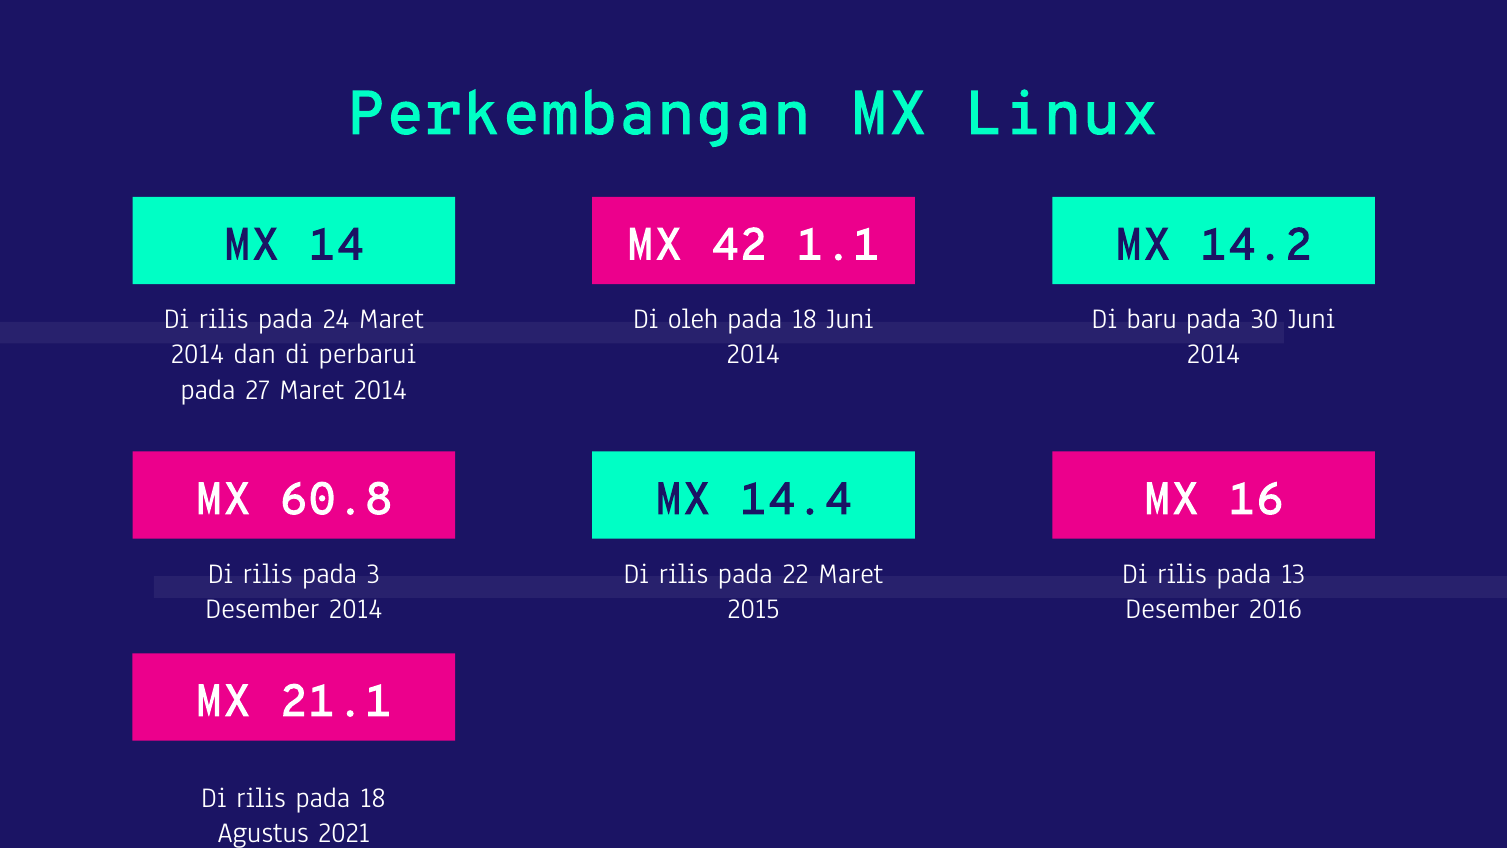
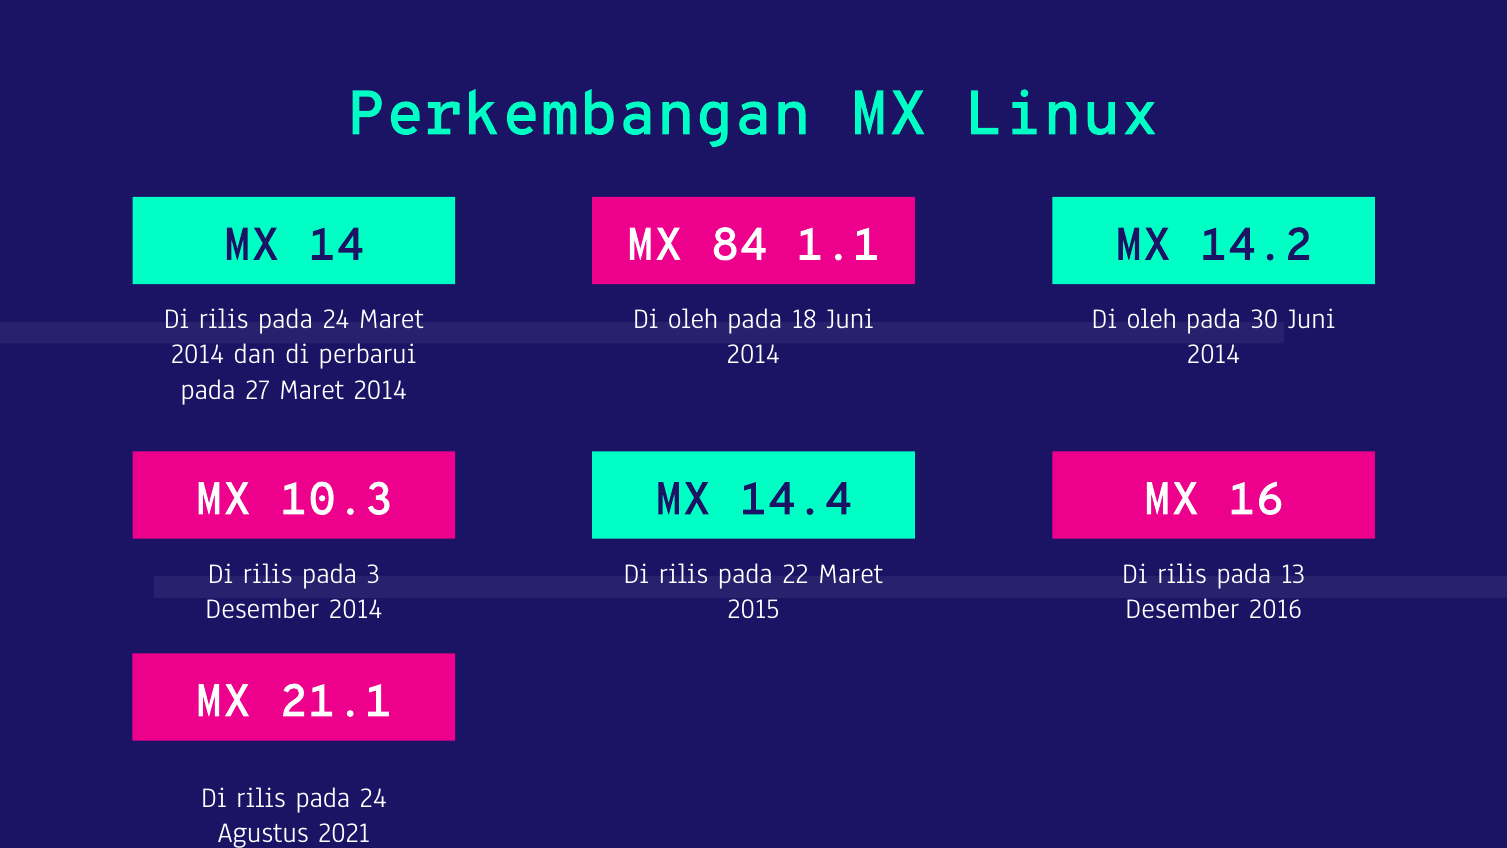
42: 42 -> 84
baru at (1152, 319): baru -> oleh
60.8: 60.8 -> 10.3
18 at (373, 797): 18 -> 24
